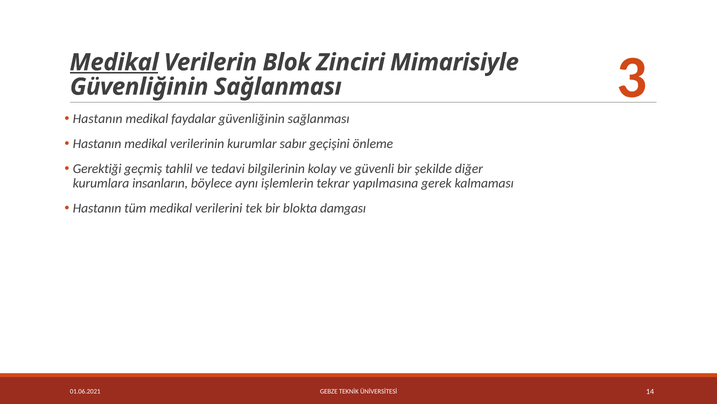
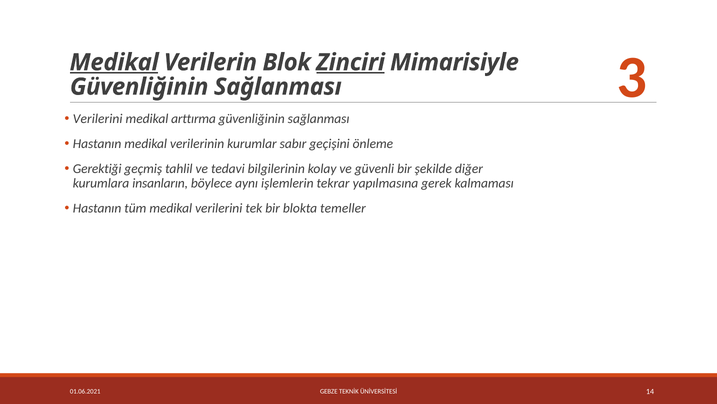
Zinciri underline: none -> present
Hastanın at (98, 118): Hastanın -> Verilerini
faydalar: faydalar -> arttırma
damgası: damgası -> temeller
